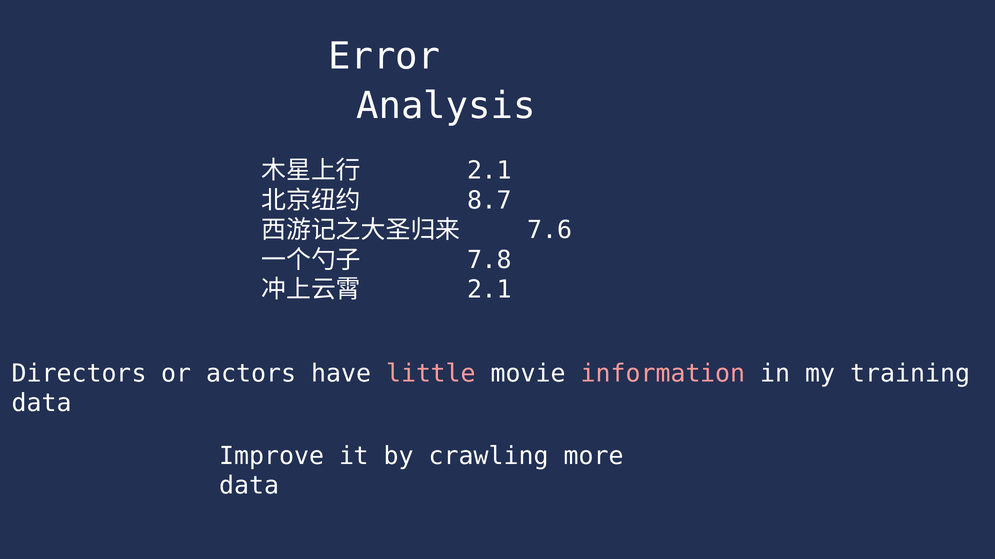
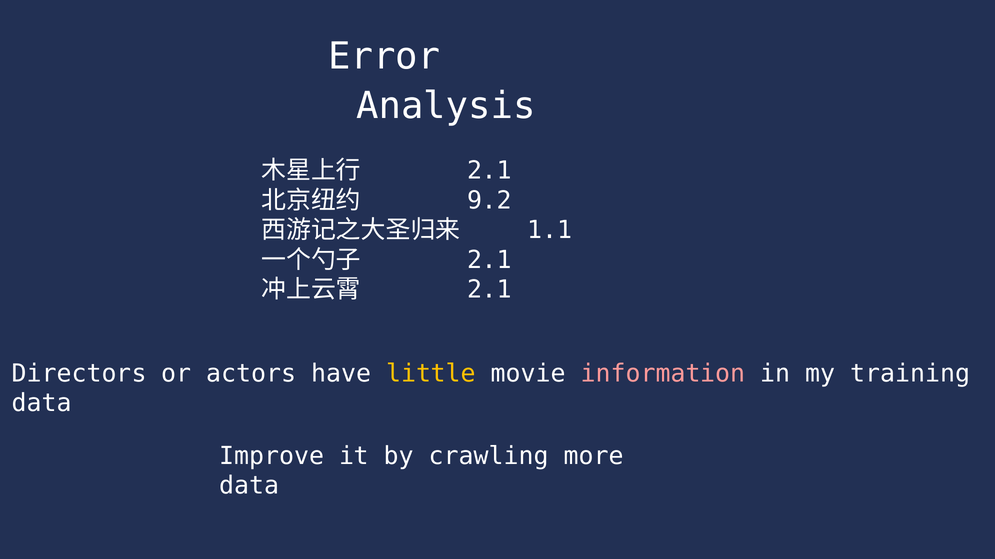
8.7: 8.7 -> 9.2
7.6: 7.6 -> 1.1
7.8 at (489, 260): 7.8 -> 2.1
little colour: pink -> yellow
